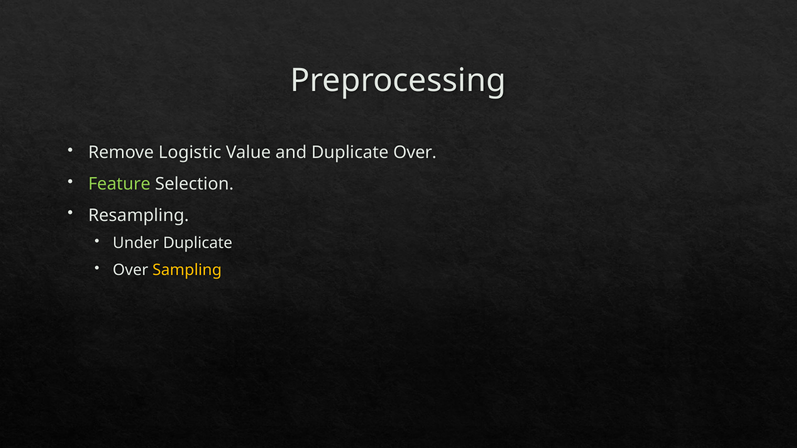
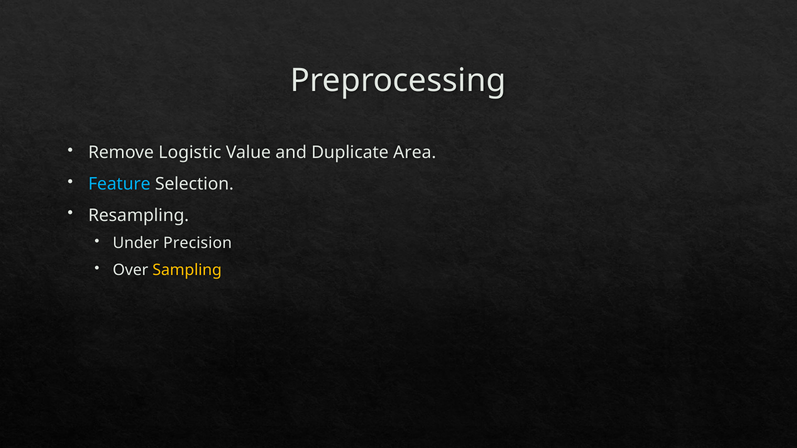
Duplicate Over: Over -> Area
Feature colour: light green -> light blue
Under Duplicate: Duplicate -> Precision
